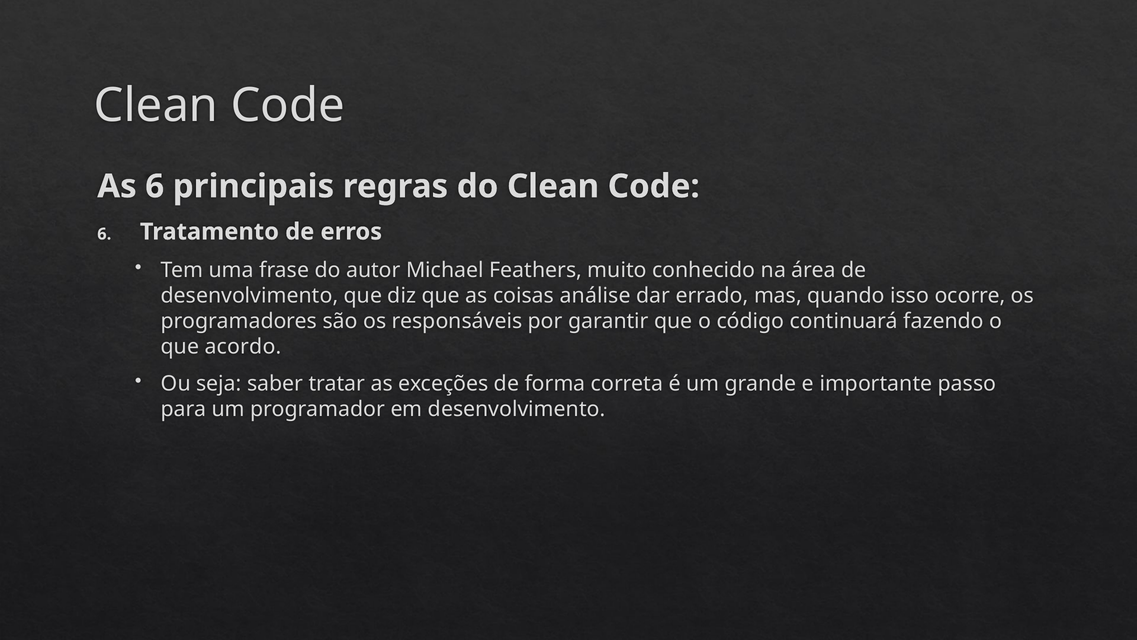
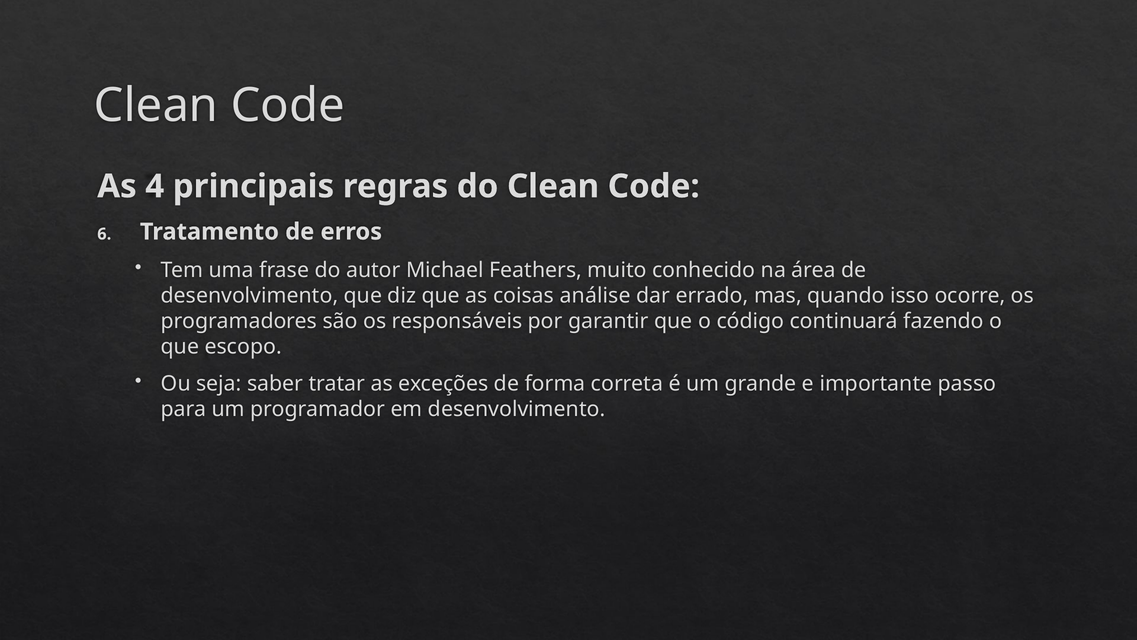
As 6: 6 -> 4
acordo: acordo -> escopo
